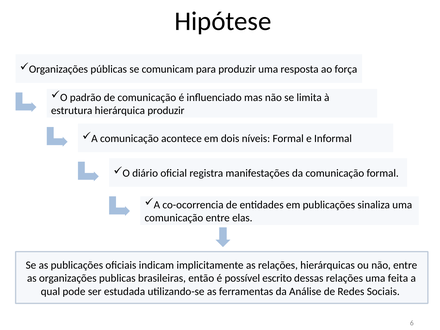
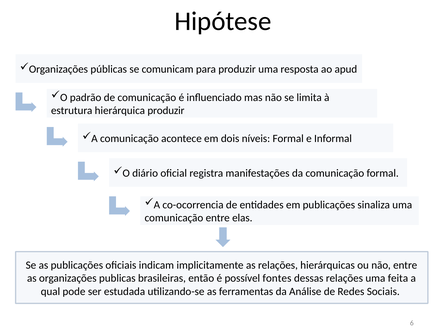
força: força -> apud
escrito: escrito -> fontes
